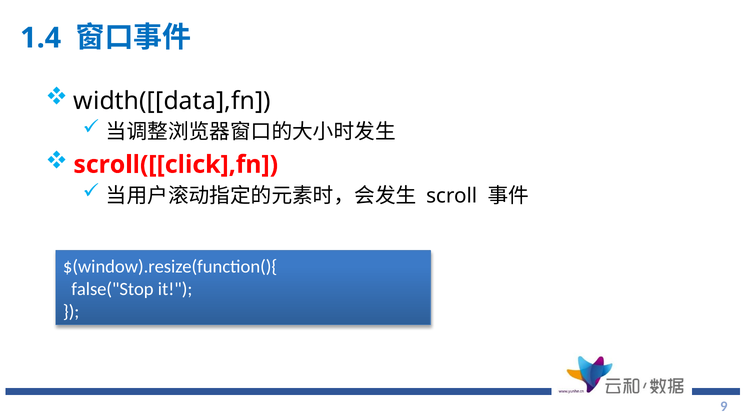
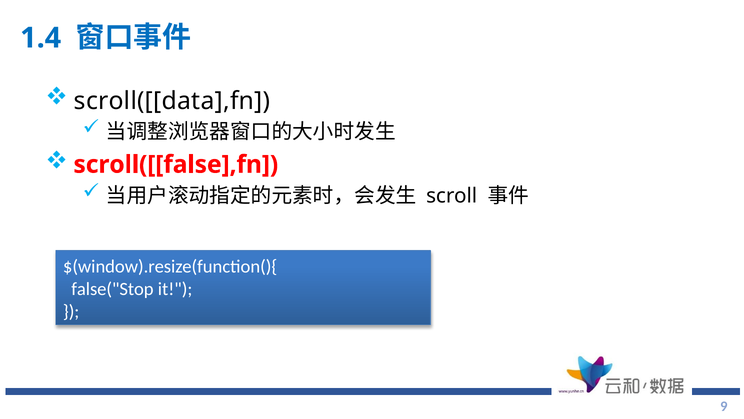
width([[data],fn: width([[data],fn -> scroll([[data],fn
scroll([[click],fn: scroll([[click],fn -> scroll([[false],fn
